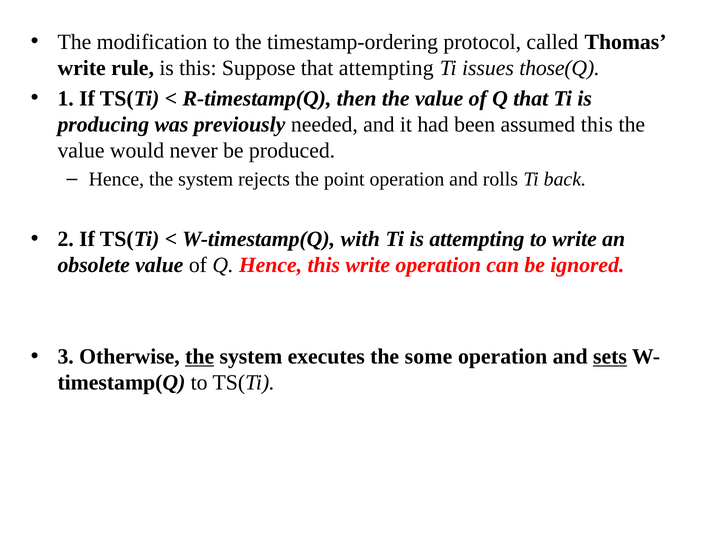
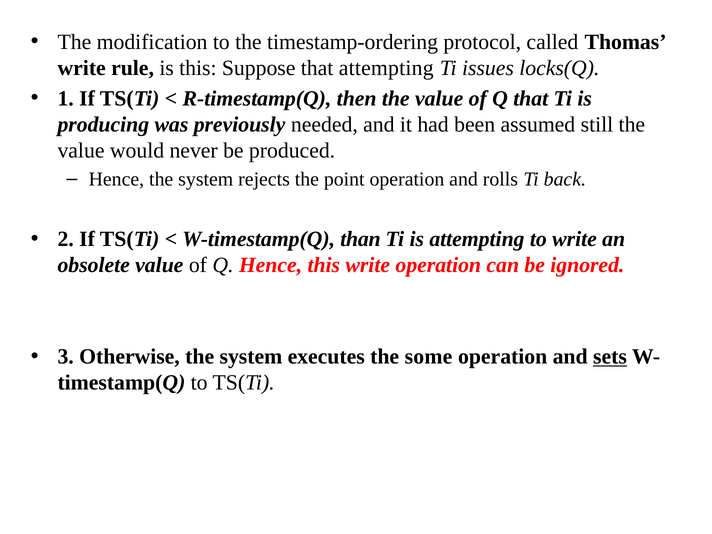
those(Q: those(Q -> locks(Q
assumed this: this -> still
with: with -> than
the at (200, 357) underline: present -> none
